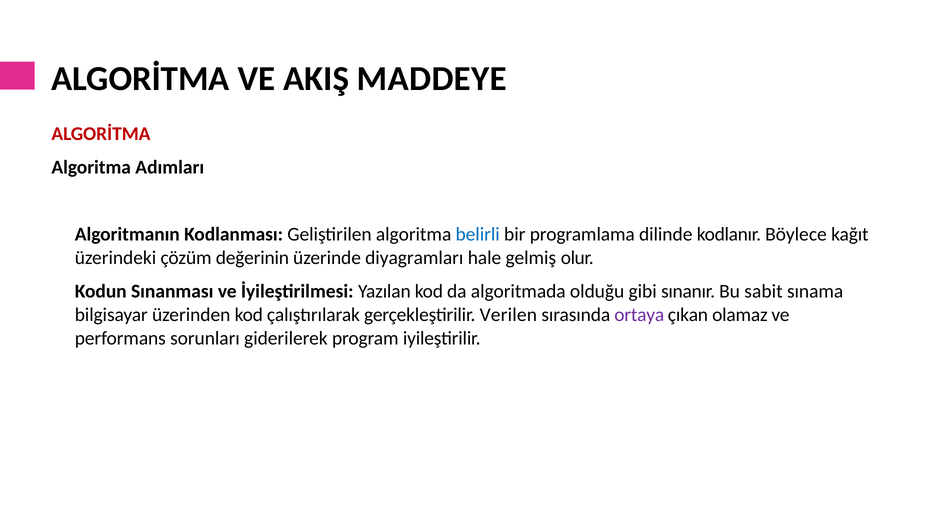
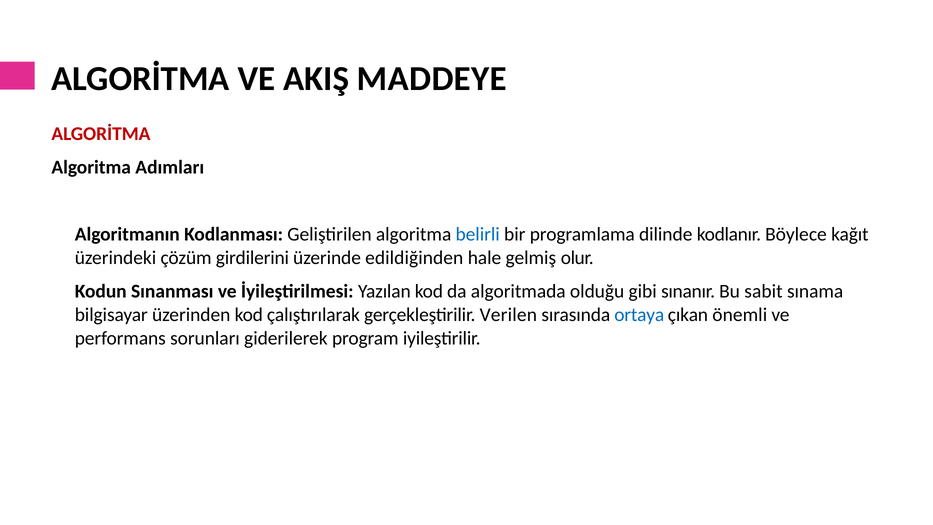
değerinin: değerinin -> girdilerini
diyagramları: diyagramları -> edildiğinden
ortaya colour: purple -> blue
olamaz: olamaz -> önemli
